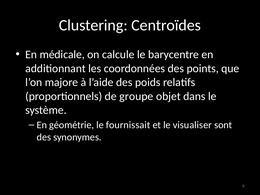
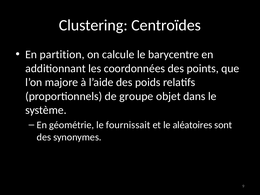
médicale: médicale -> partition
visualiser: visualiser -> aléatoires
